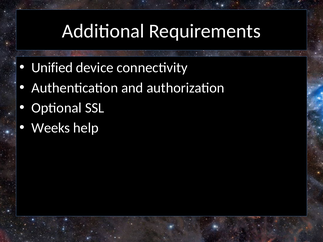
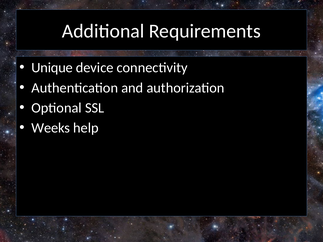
Unified: Unified -> Unique
